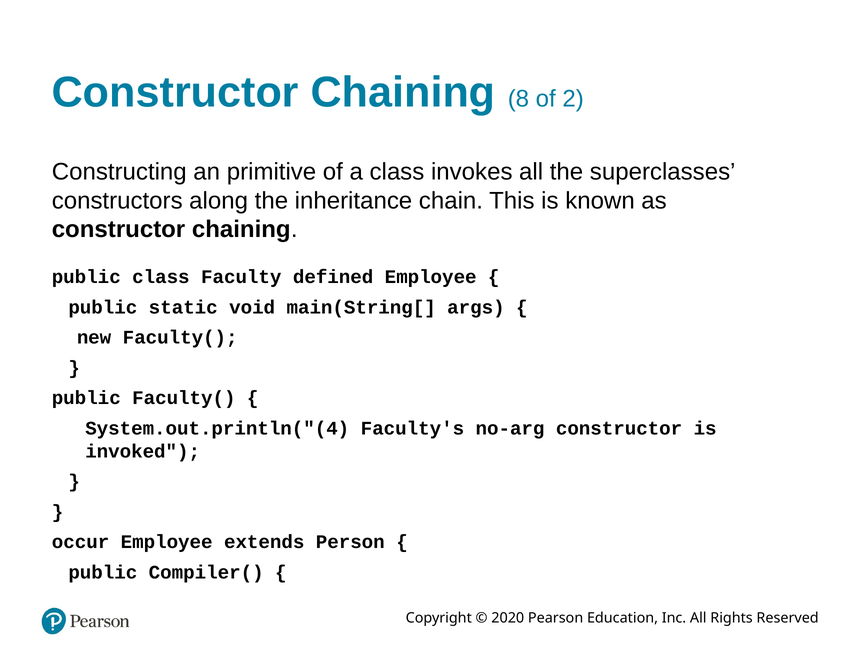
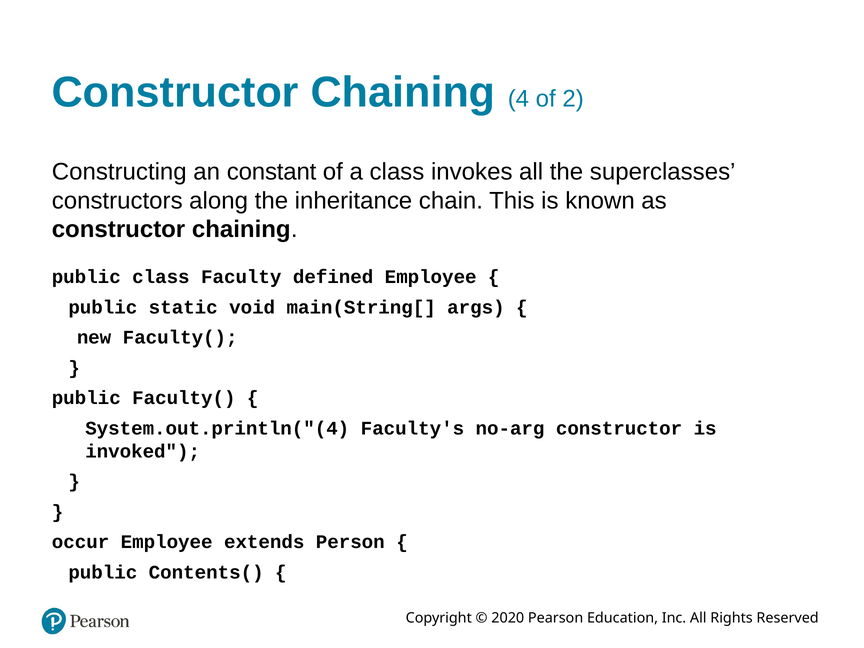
8: 8 -> 4
primitive: primitive -> constant
Compiler(: Compiler( -> Contents(
